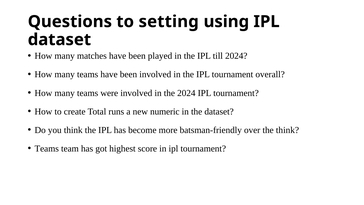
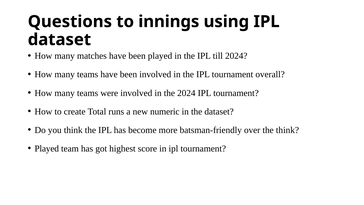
setting: setting -> innings
Teams at (47, 148): Teams -> Played
